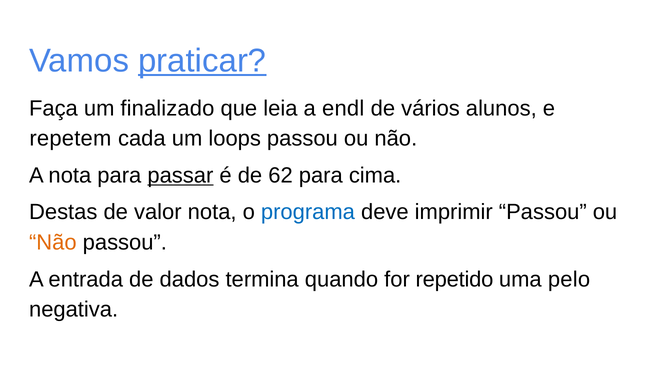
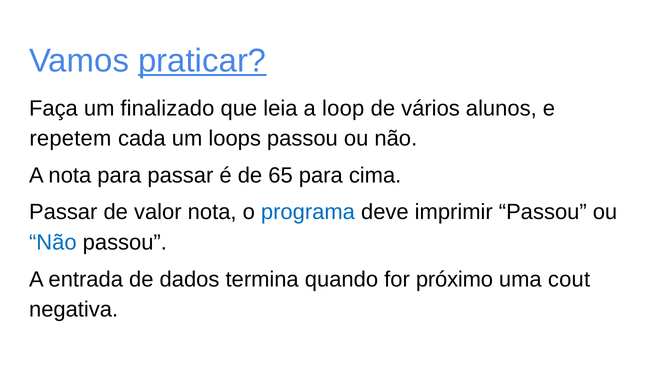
endl: endl -> loop
passar at (180, 175) underline: present -> none
62: 62 -> 65
Destas at (63, 212): Destas -> Passar
Não at (53, 242) colour: orange -> blue
repetido: repetido -> próximo
pelo: pelo -> cout
